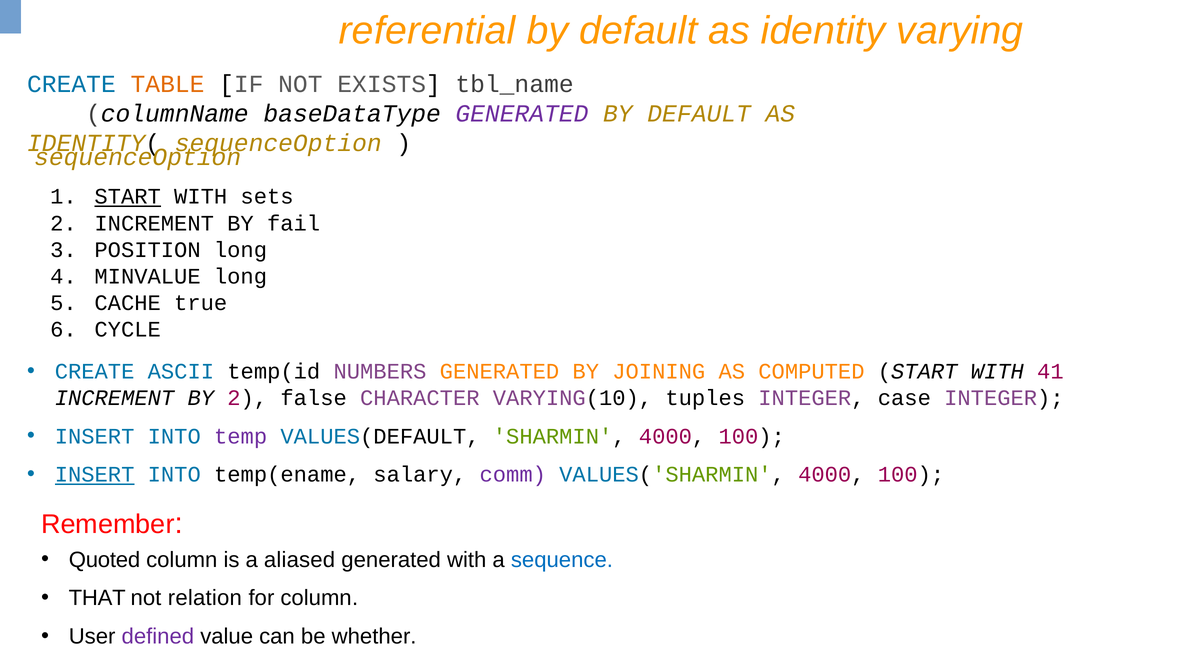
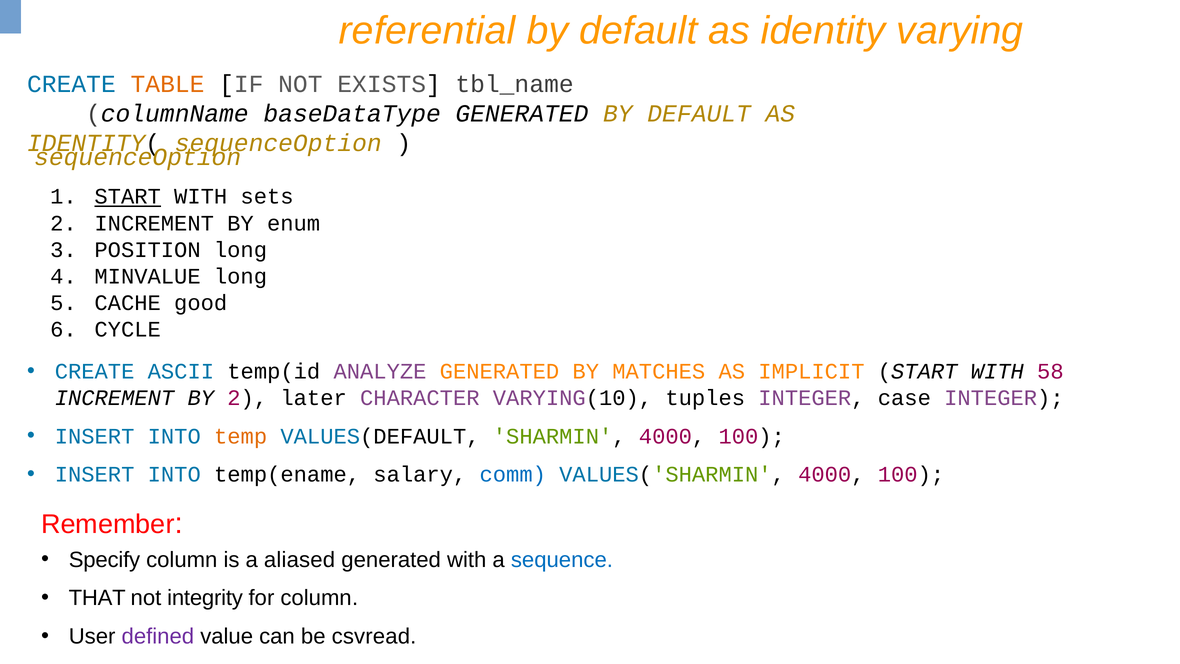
GENERATED at (522, 114) colour: purple -> black
fail: fail -> enum
true: true -> good
NUMBERS: NUMBERS -> ANALYZE
JOINING: JOINING -> MATCHES
COMPUTED: COMPUTED -> IMPLICIT
41: 41 -> 58
false: false -> later
temp colour: purple -> orange
INSERT at (95, 474) underline: present -> none
comm colour: purple -> blue
Quoted: Quoted -> Specify
relation: relation -> integrity
whether: whether -> csvread
